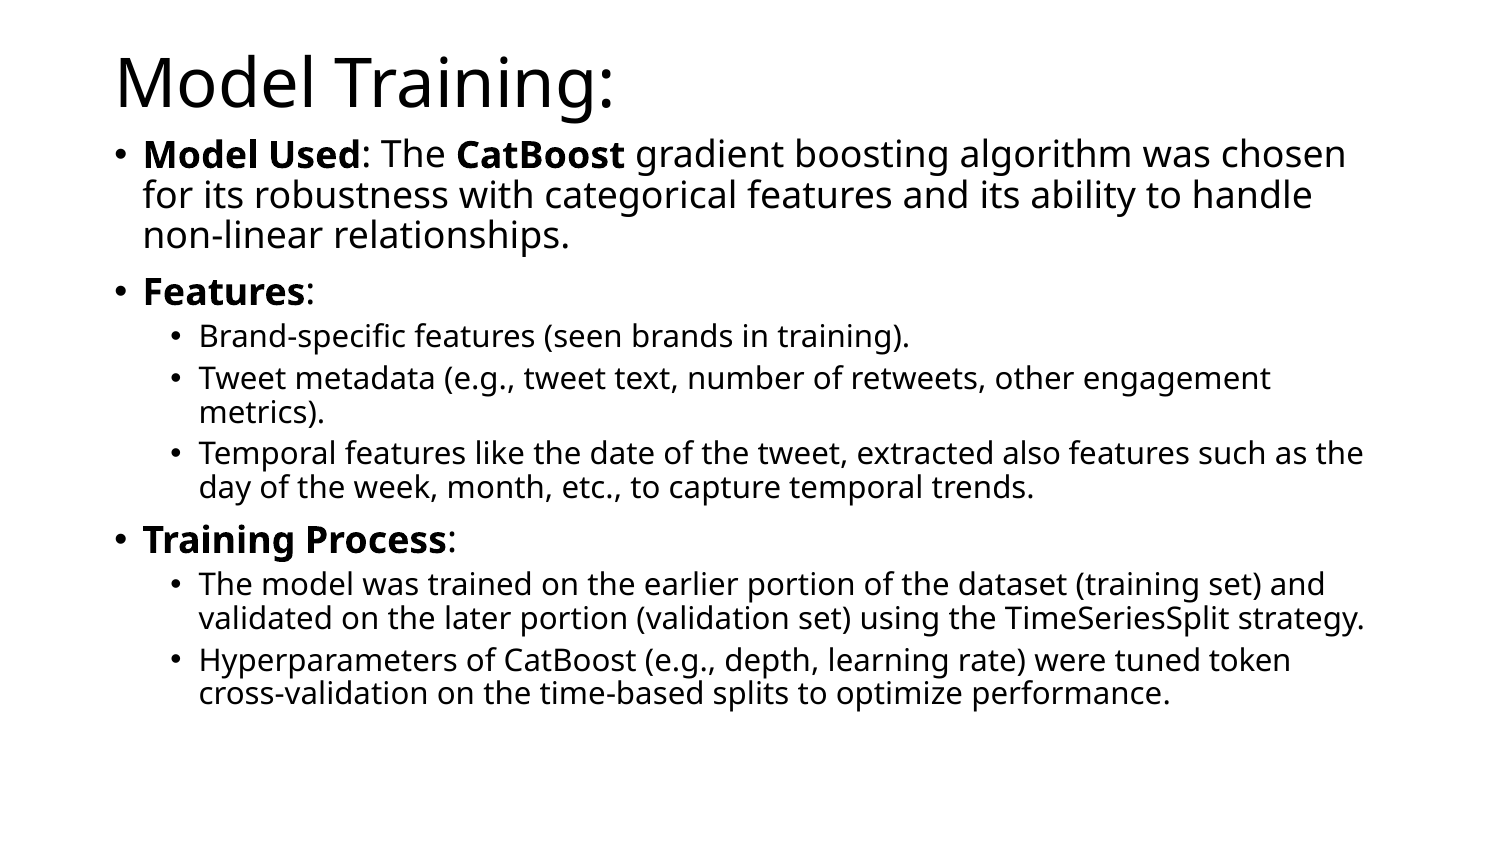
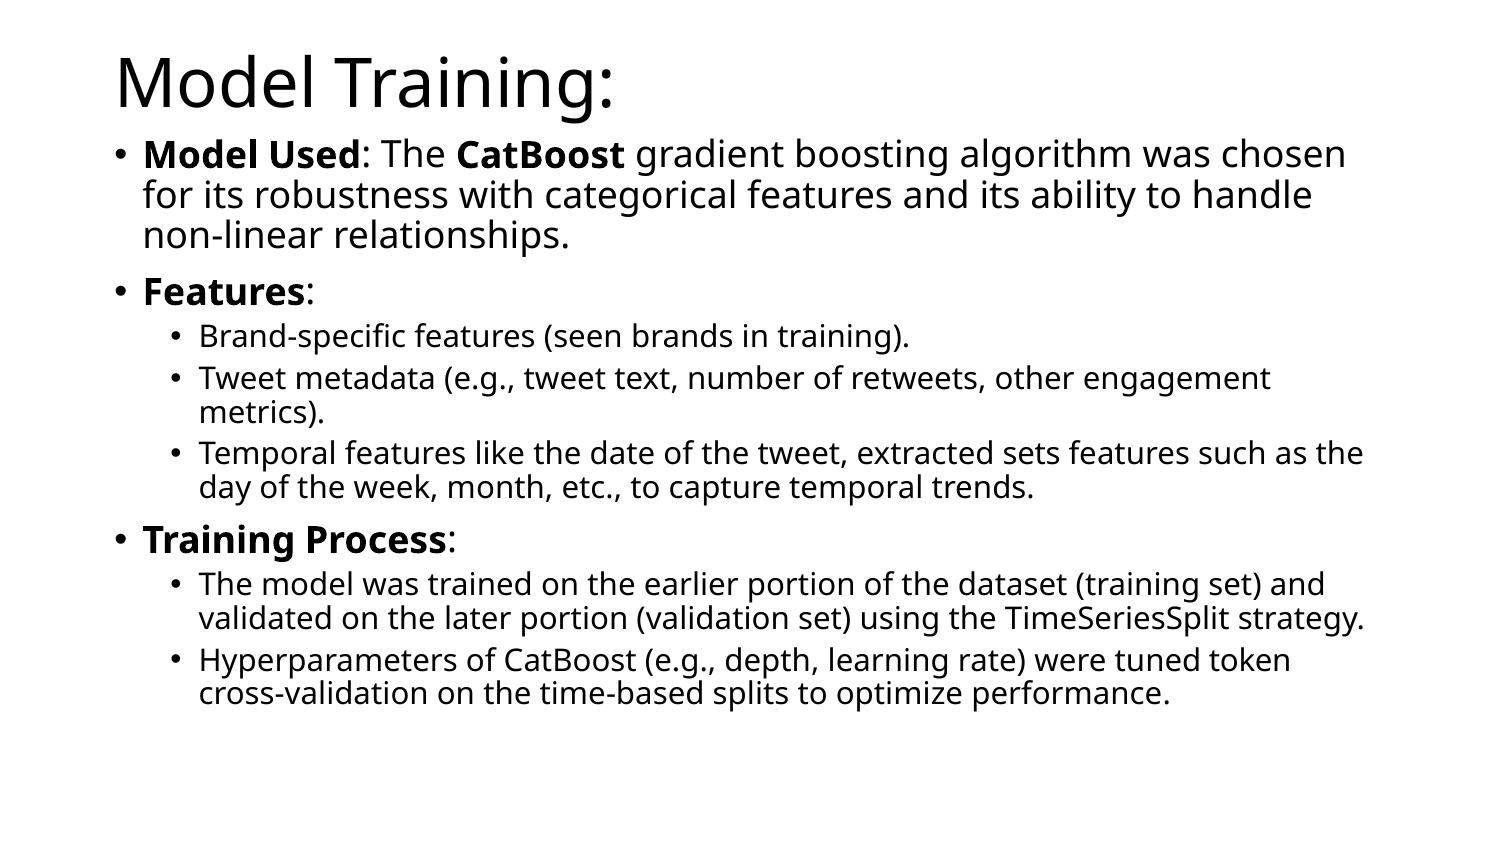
also: also -> sets
